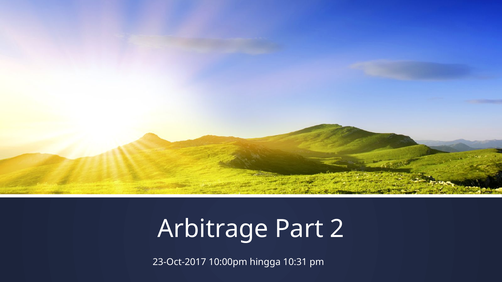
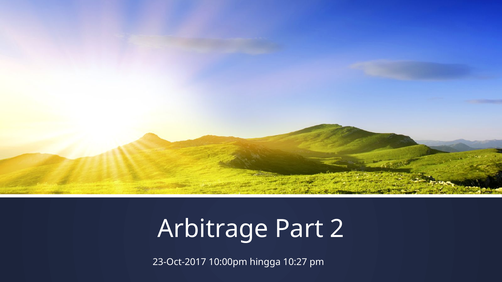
10:31: 10:31 -> 10:27
